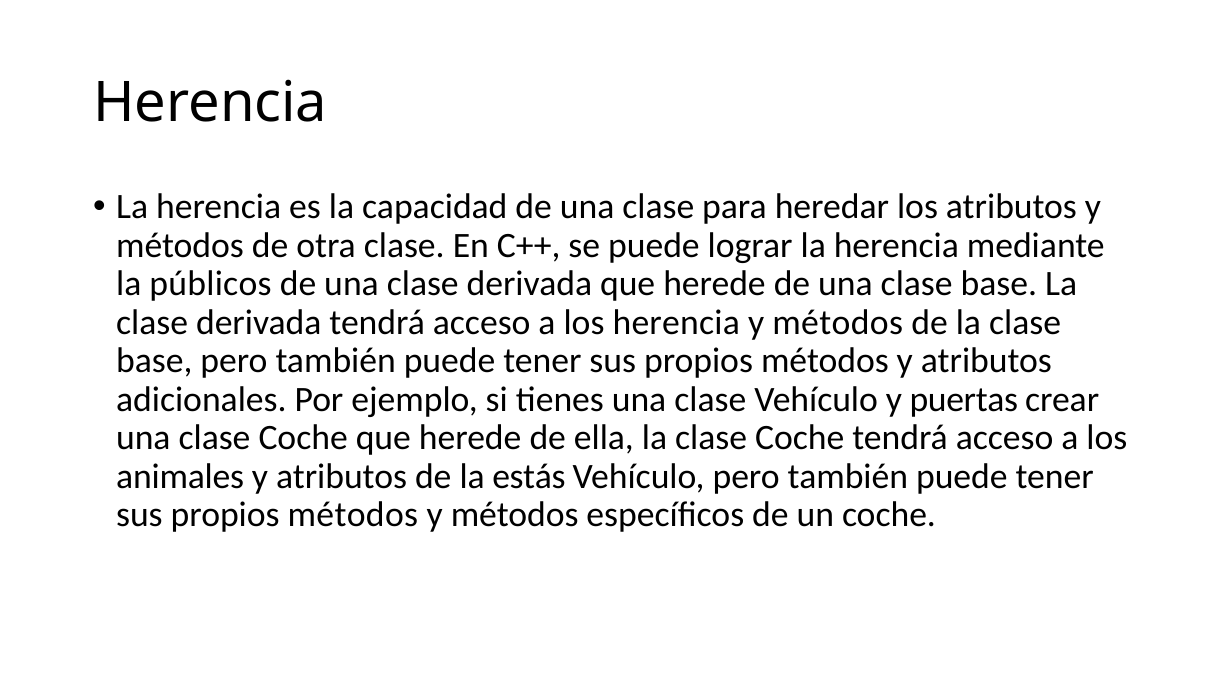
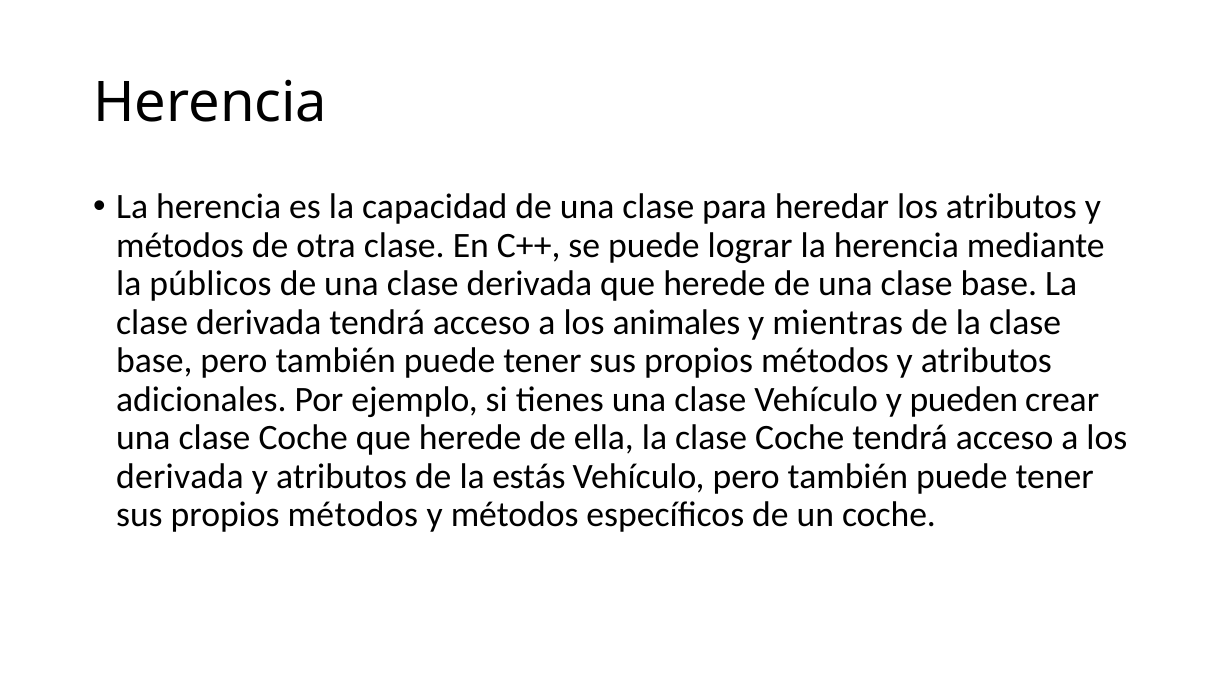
los herencia: herencia -> animales
métodos at (838, 322): métodos -> mientras
puertas: puertas -> pueden
animales at (180, 476): animales -> derivada
